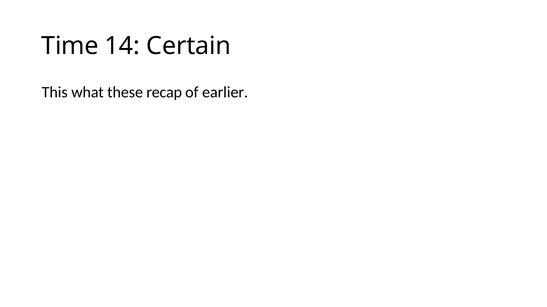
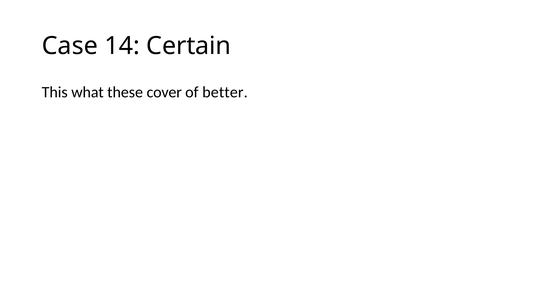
Time: Time -> Case
recap: recap -> cover
earlier: earlier -> better
